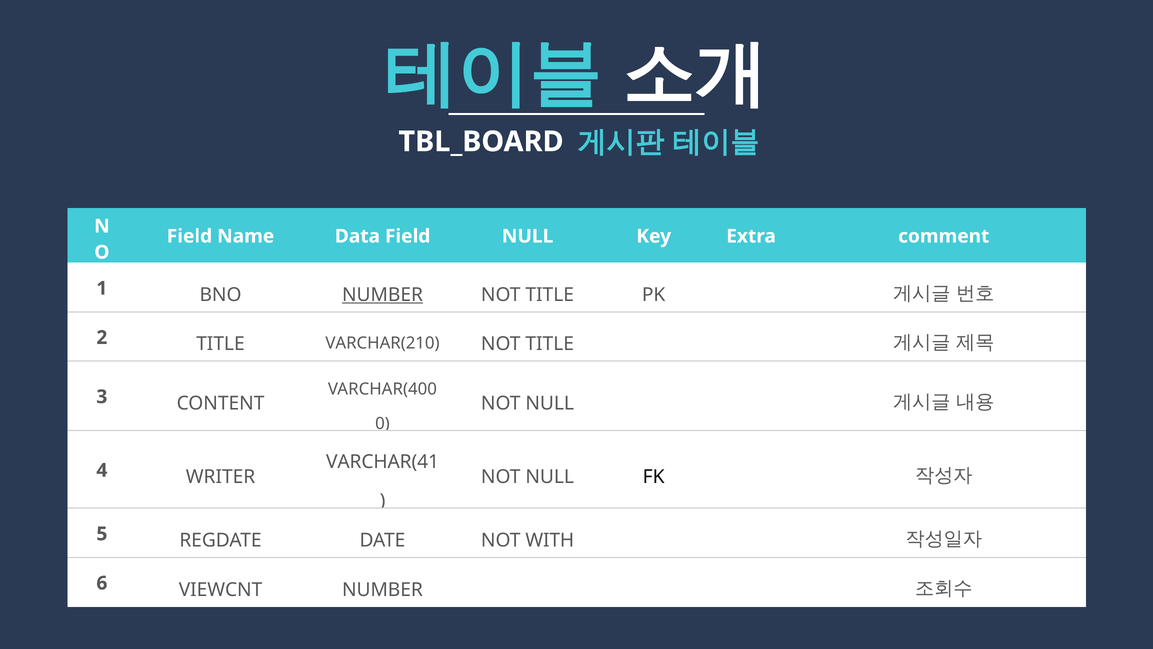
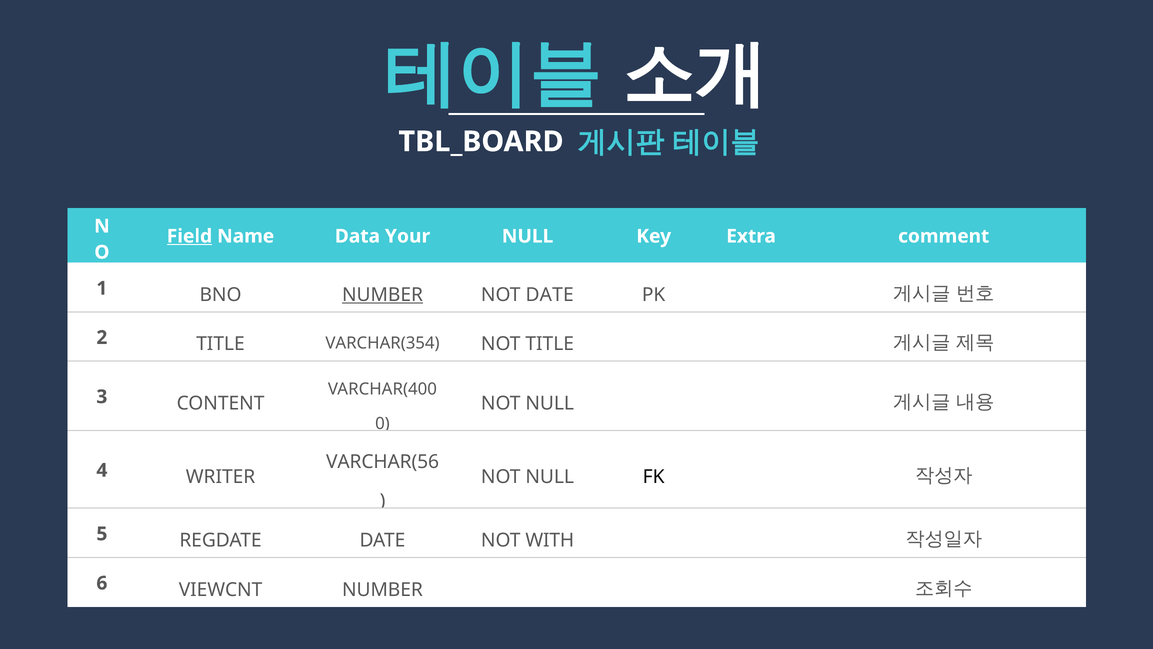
Field at (189, 236) underline: none -> present
Data Field: Field -> Your
TITLE at (550, 295): TITLE -> DATE
VARCHAR(210: VARCHAR(210 -> VARCHAR(354
VARCHAR(41: VARCHAR(41 -> VARCHAR(56
